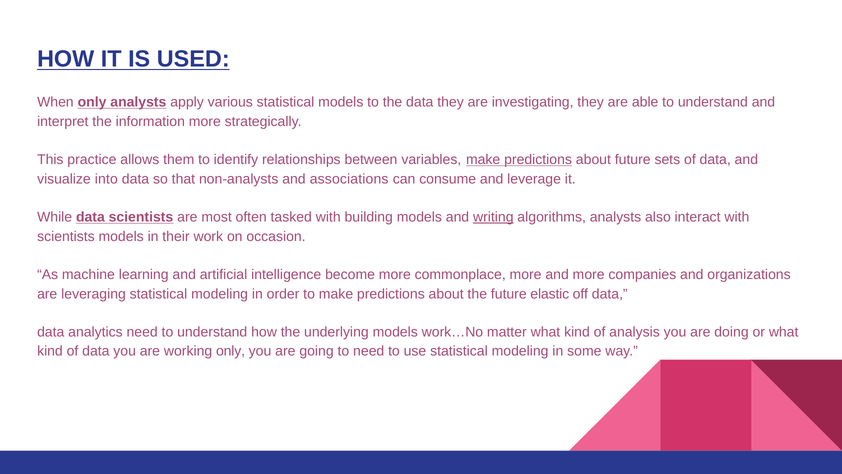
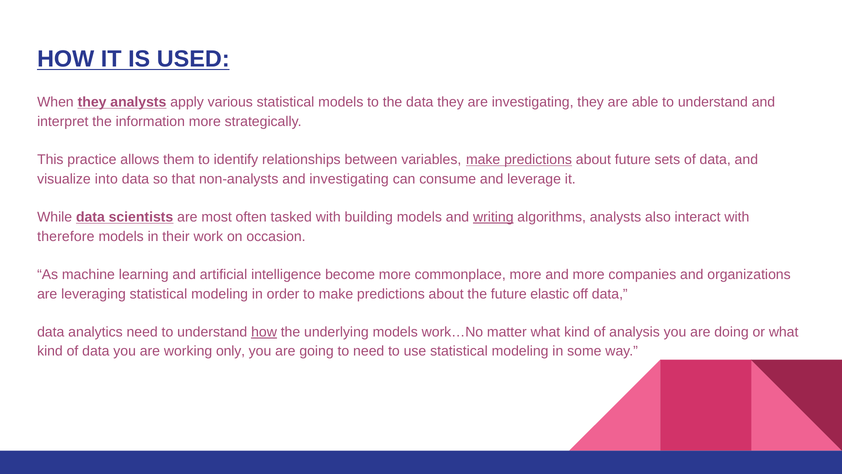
When only: only -> they
and associations: associations -> investigating
scientists at (66, 236): scientists -> therefore
how at (264, 332) underline: none -> present
